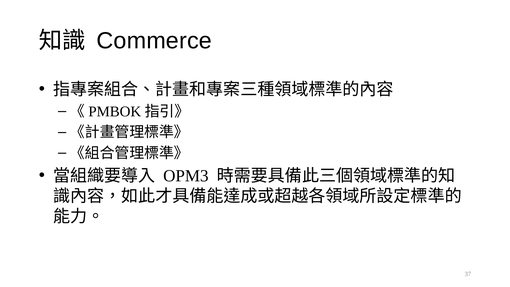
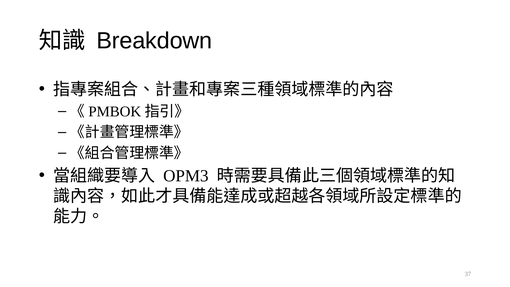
Commerce: Commerce -> Breakdown
